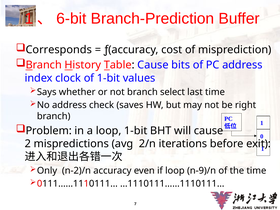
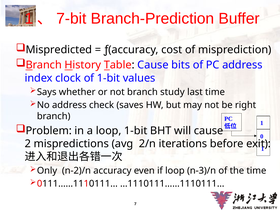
6-bit: 6-bit -> 7-bit
Corresponds: Corresponds -> Mispredicted
select: select -> study
n-9)/n: n-9)/n -> n-3)/n
